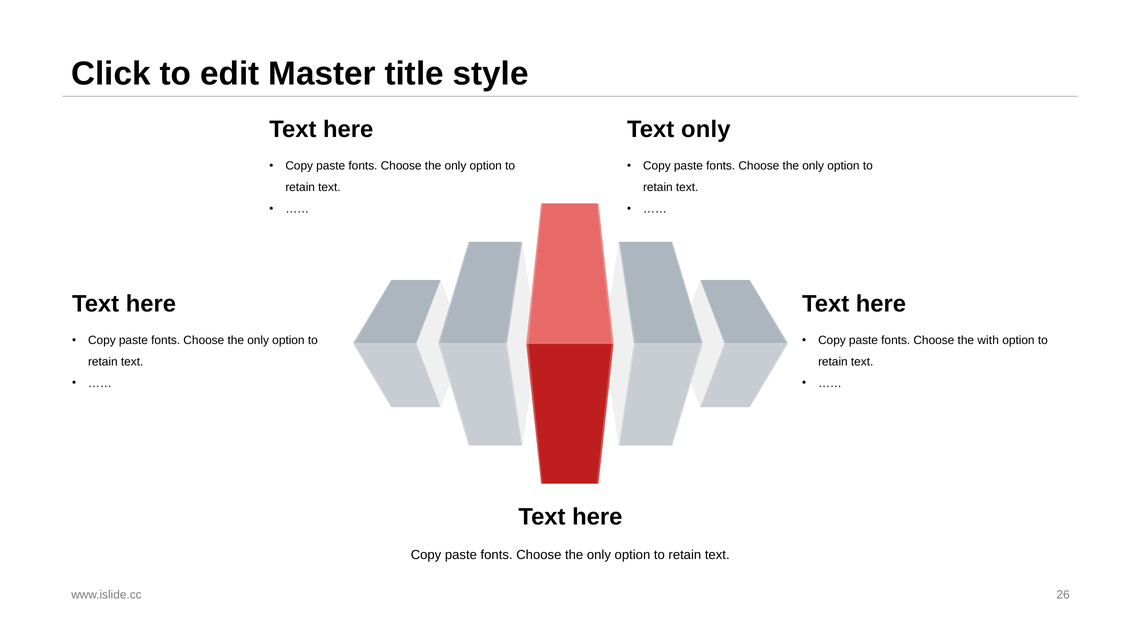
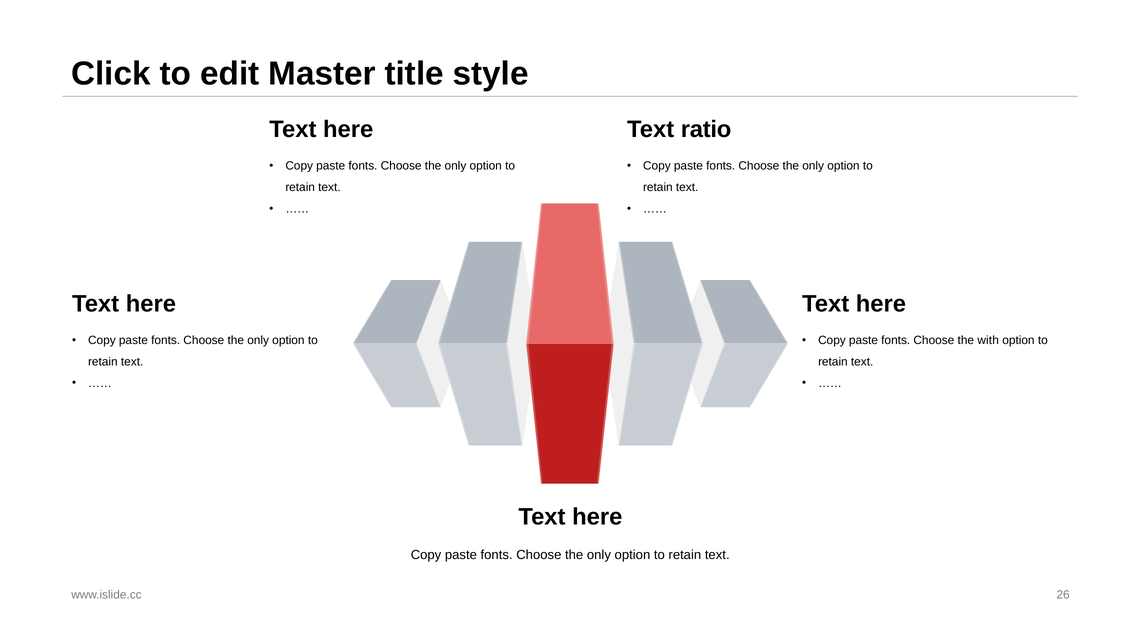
Text only: only -> ratio
